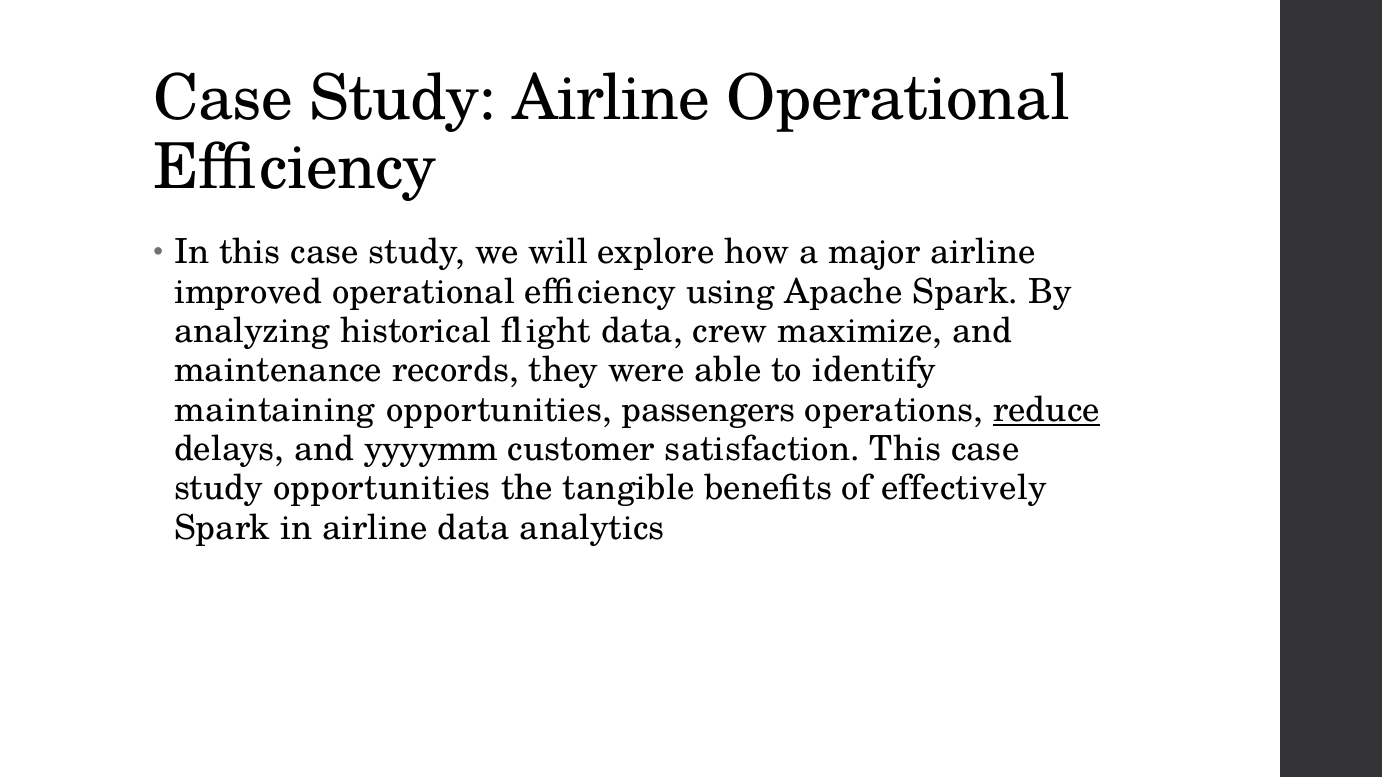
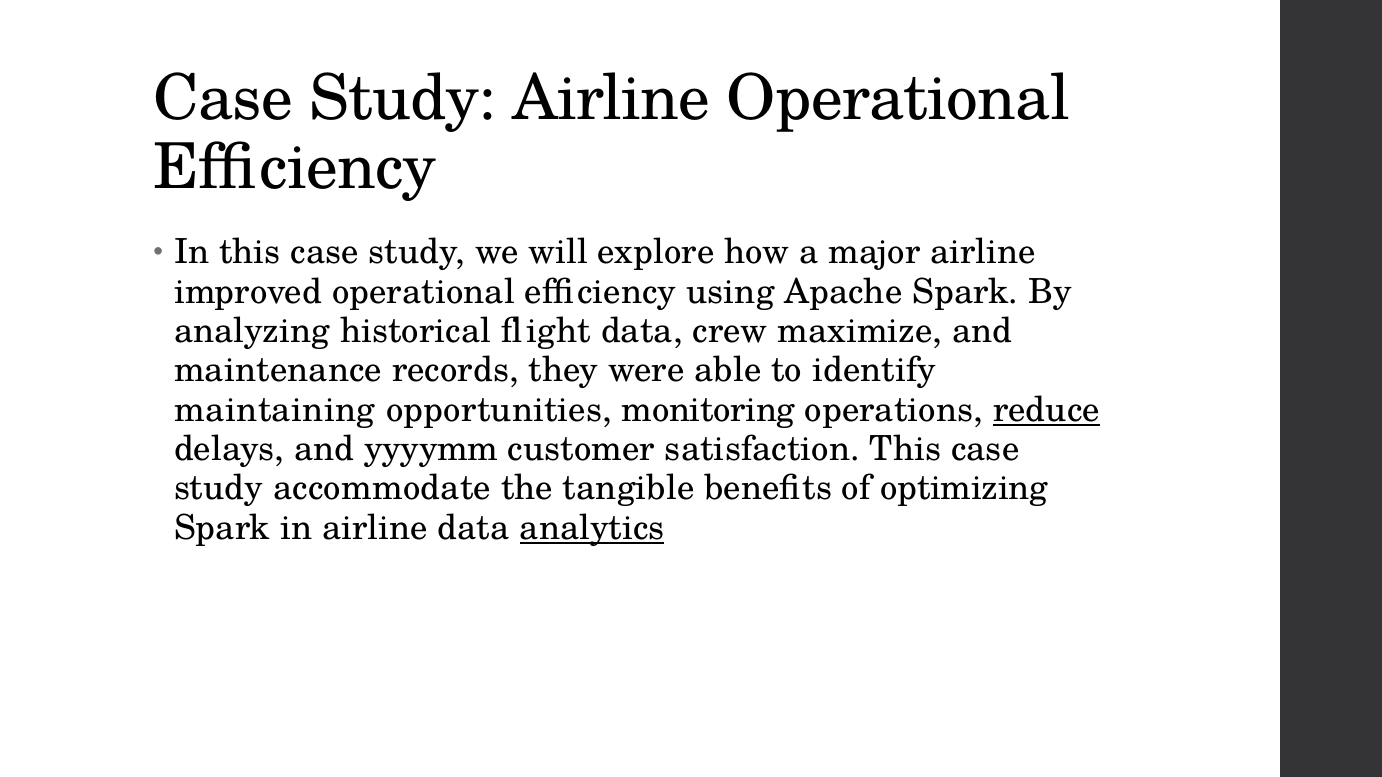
passengers: passengers -> monitoring
study opportunities: opportunities -> accommodate
effectively: effectively -> optimizing
analytics underline: none -> present
